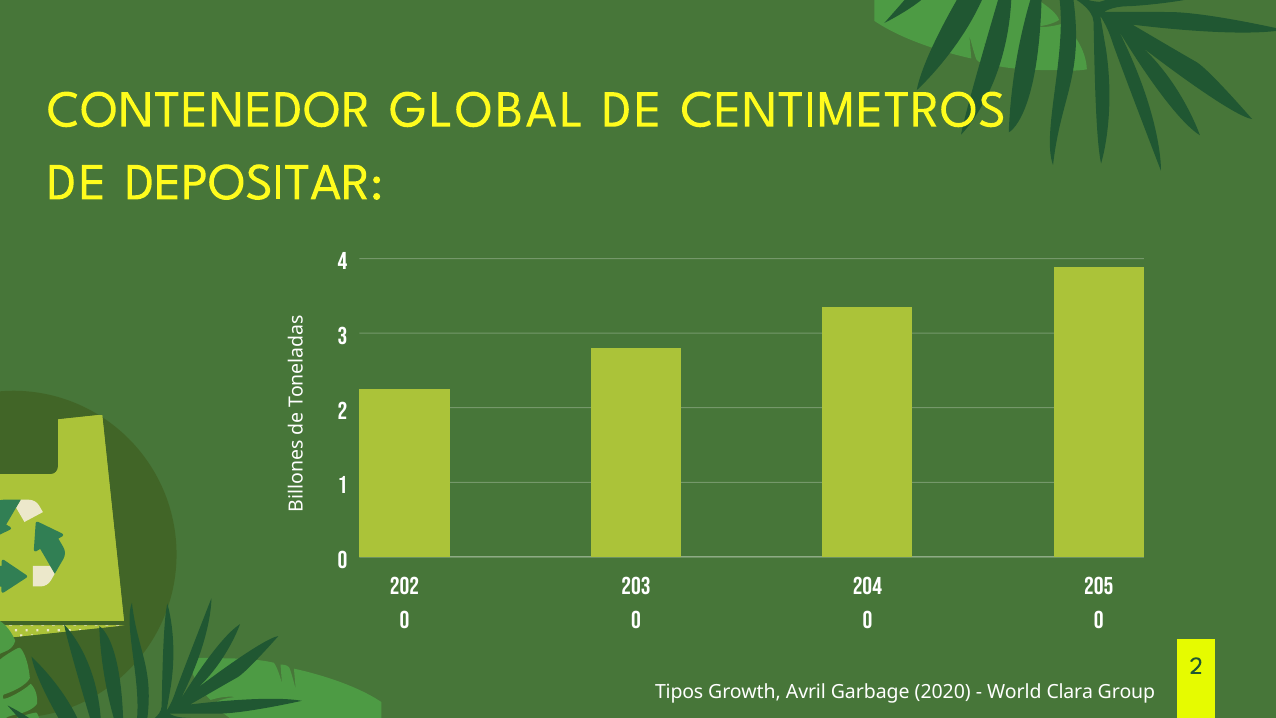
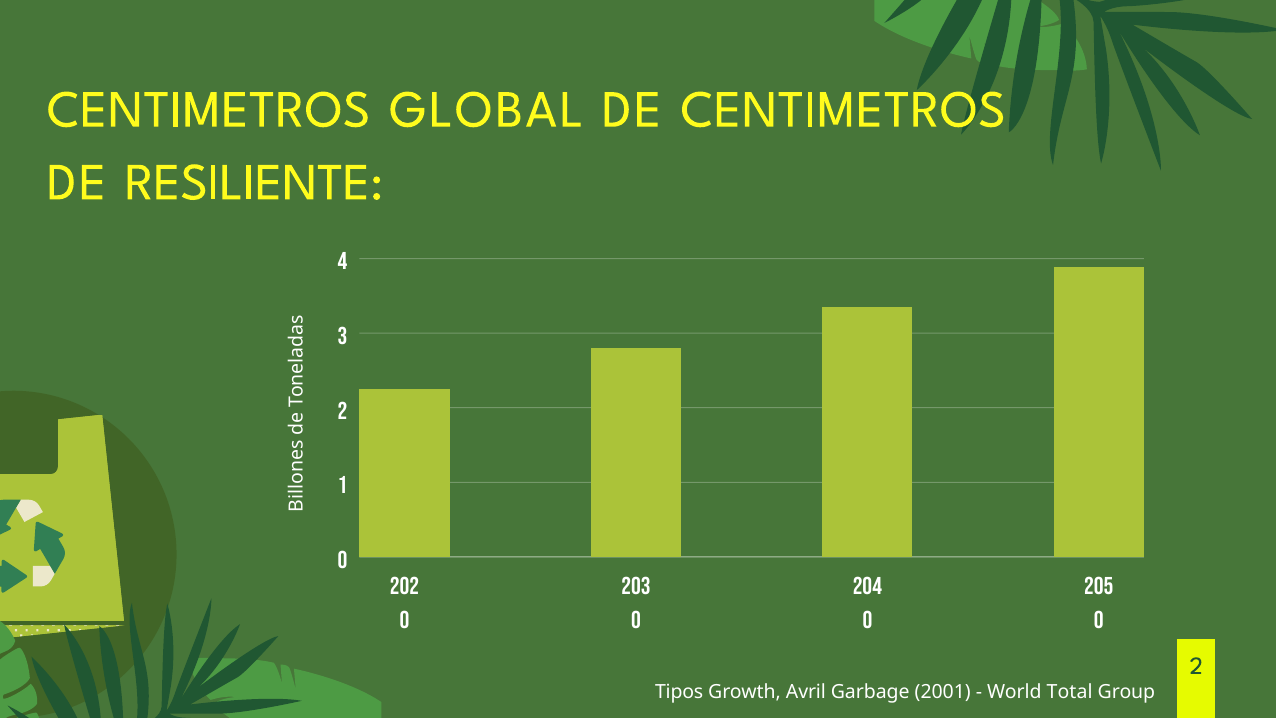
CONTENEDOR at (209, 109): CONTENEDOR -> CENTIMETROS
DEPOSITAR: DEPOSITAR -> RESILIENTE
2020: 2020 -> 2001
Clara: Clara -> Total
